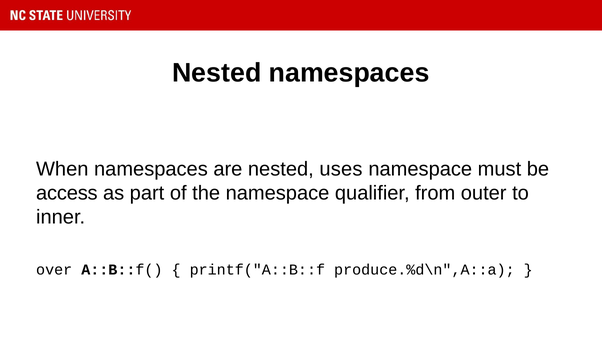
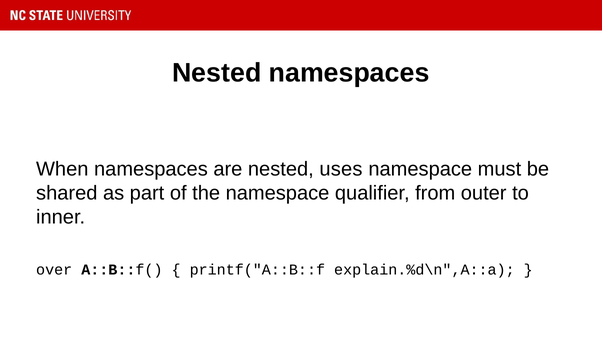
access: access -> shared
produce.%d\n",A::a: produce.%d\n",A::a -> explain.%d\n",A::a
